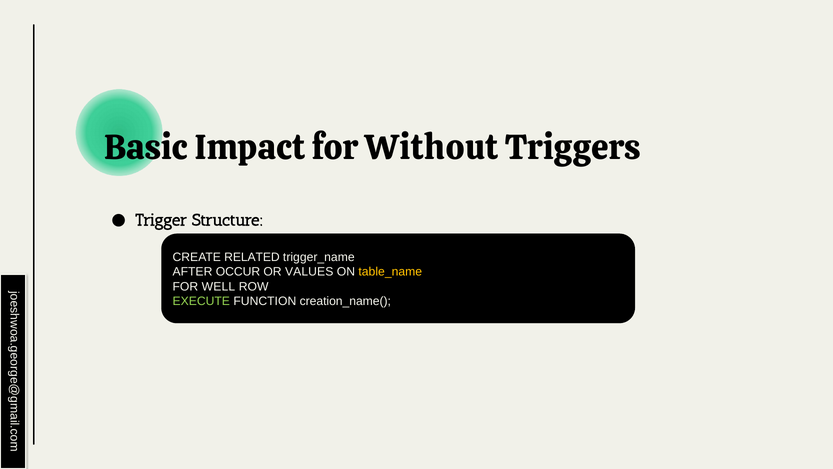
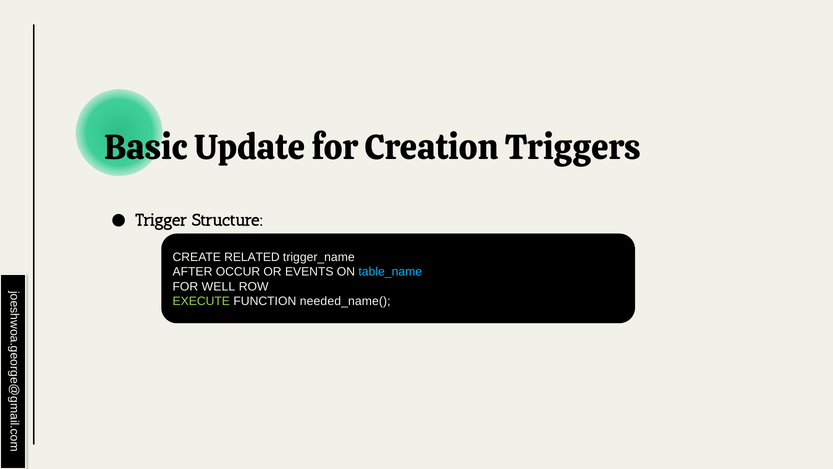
Impact: Impact -> Update
Without: Without -> Creation
VALUES: VALUES -> EVENTS
table_name colour: yellow -> light blue
creation_name(: creation_name( -> needed_name(
